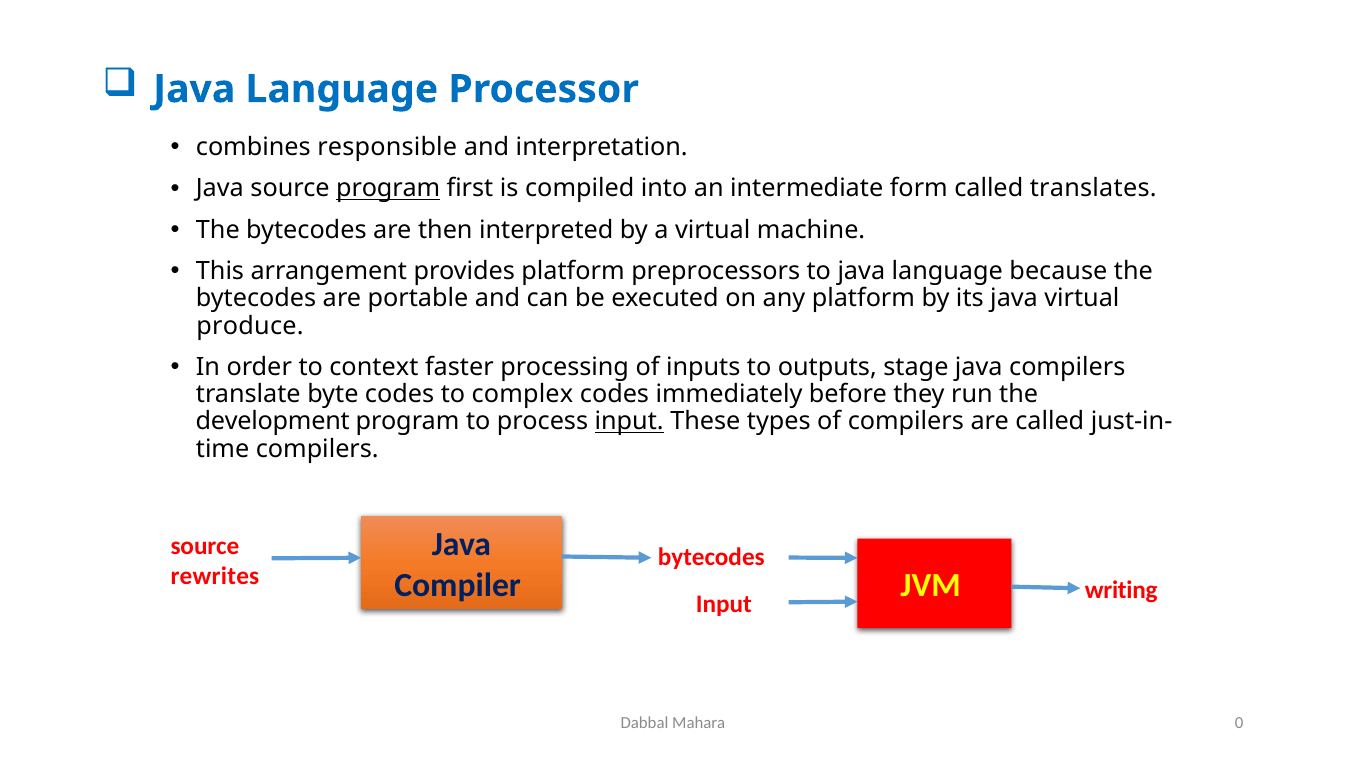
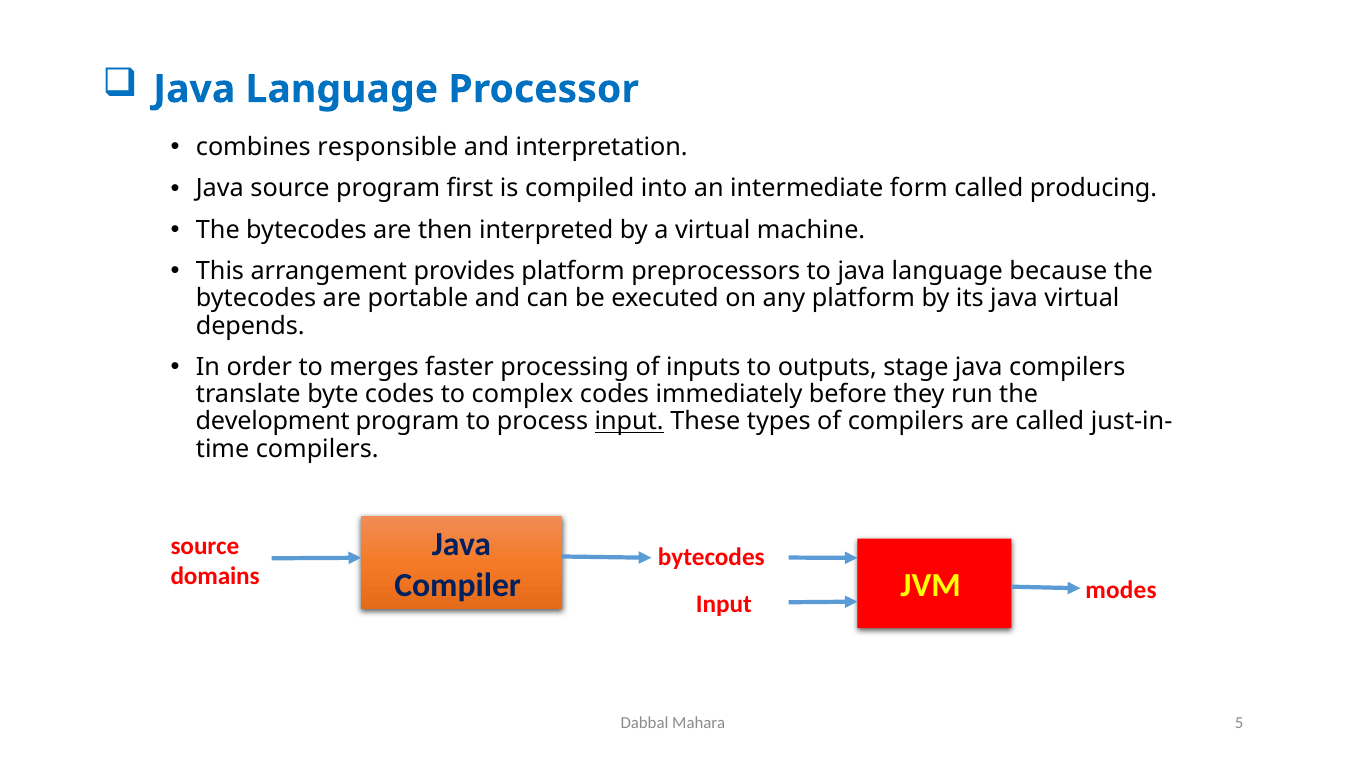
program at (388, 189) underline: present -> none
translates: translates -> producing
produce: produce -> depends
context: context -> merges
rewrites: rewrites -> domains
writing: writing -> modes
0: 0 -> 5
